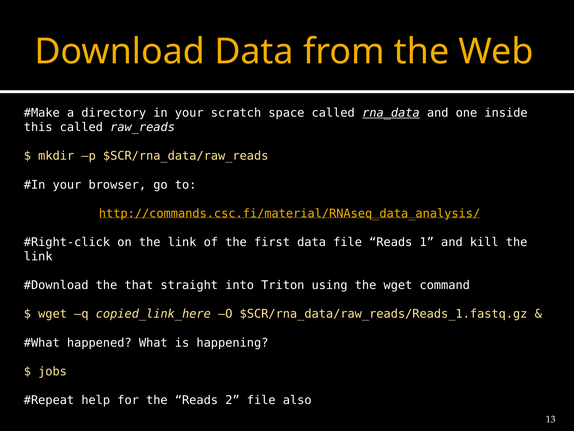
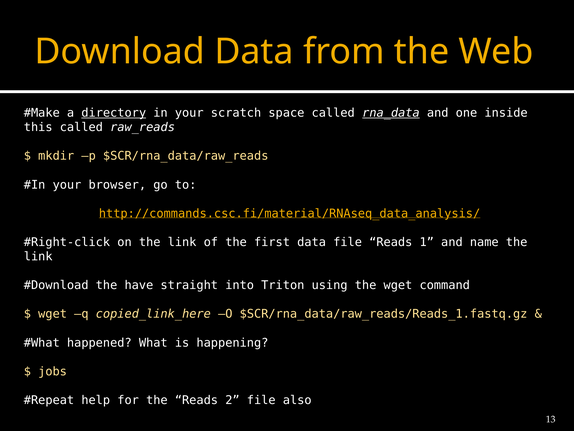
directory underline: none -> present
kill: kill -> name
that: that -> have
